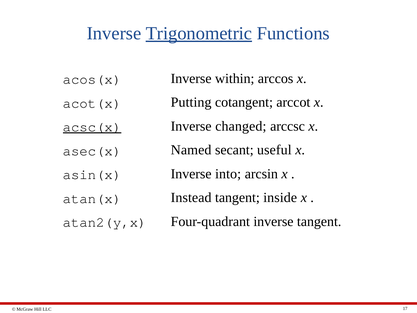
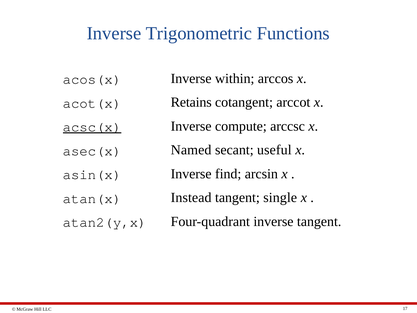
Trigonometric underline: present -> none
Putting: Putting -> Retains
changed: changed -> compute
into: into -> find
inside: inside -> single
